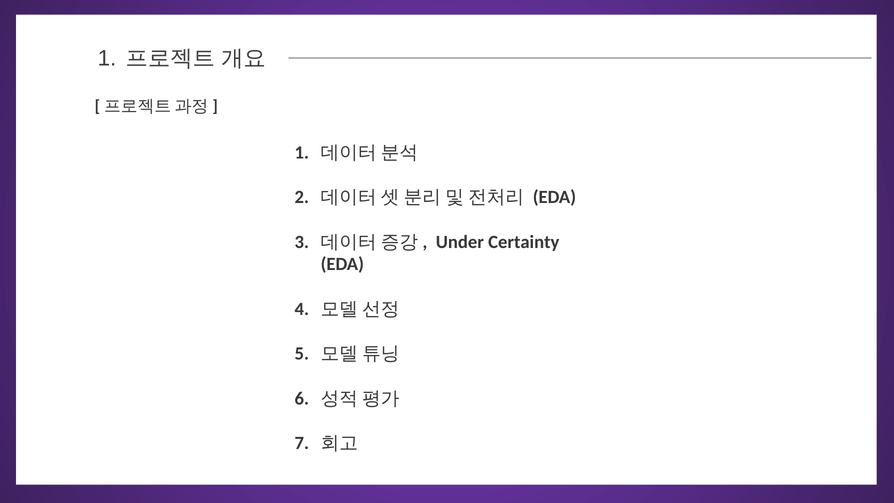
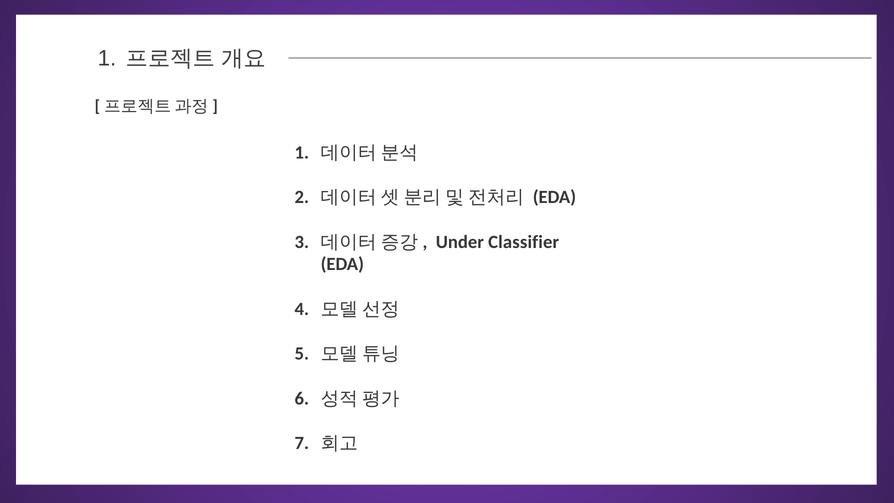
Certainty: Certainty -> Classifier
